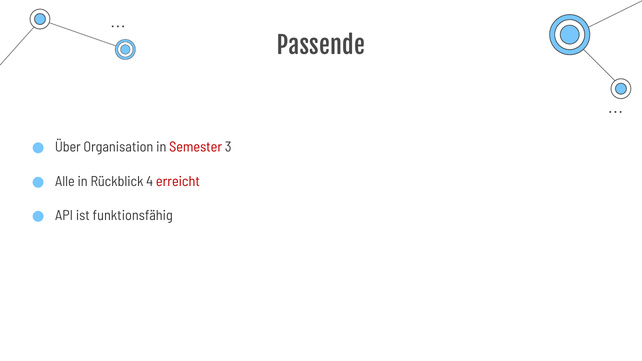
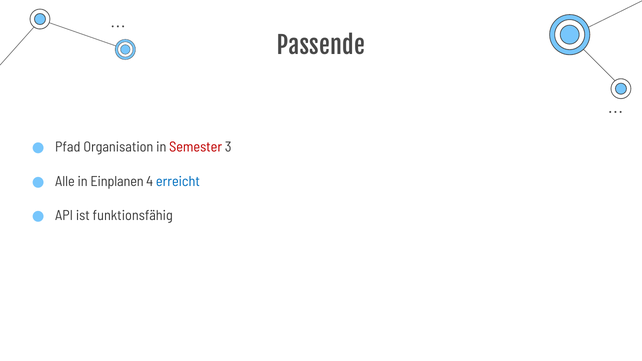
Über: Über -> Pfad
Rückblick: Rückblick -> Einplanen
erreicht colour: red -> blue
